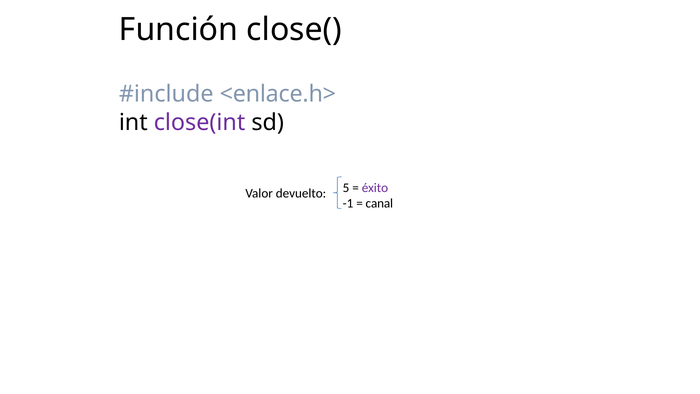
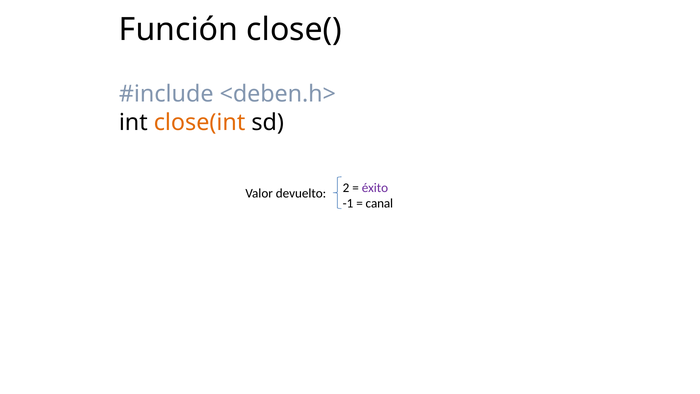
<enlace.h>: <enlace.h> -> <deben.h>
close(int colour: purple -> orange
5: 5 -> 2
